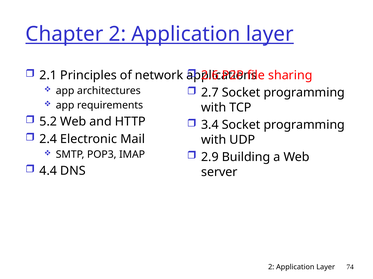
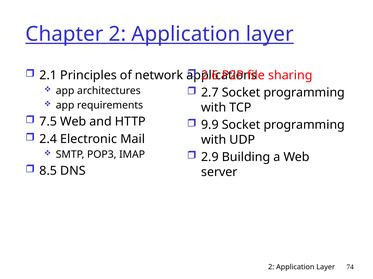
5.2: 5.2 -> 7.5
3.4: 3.4 -> 9.9
4.4: 4.4 -> 8.5
